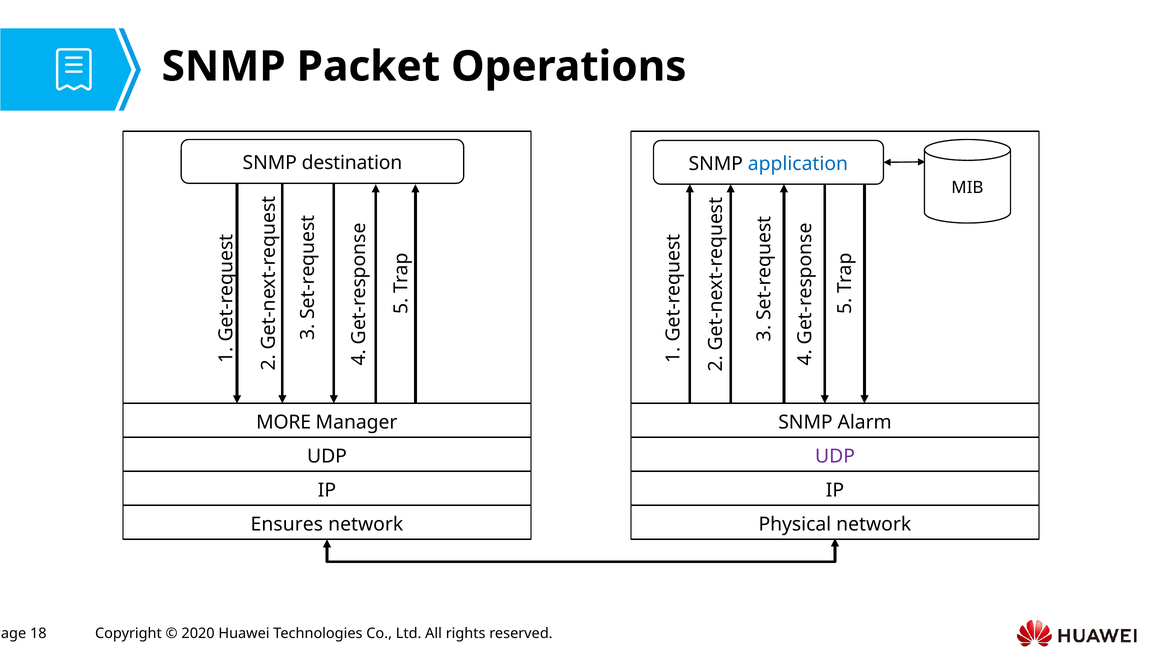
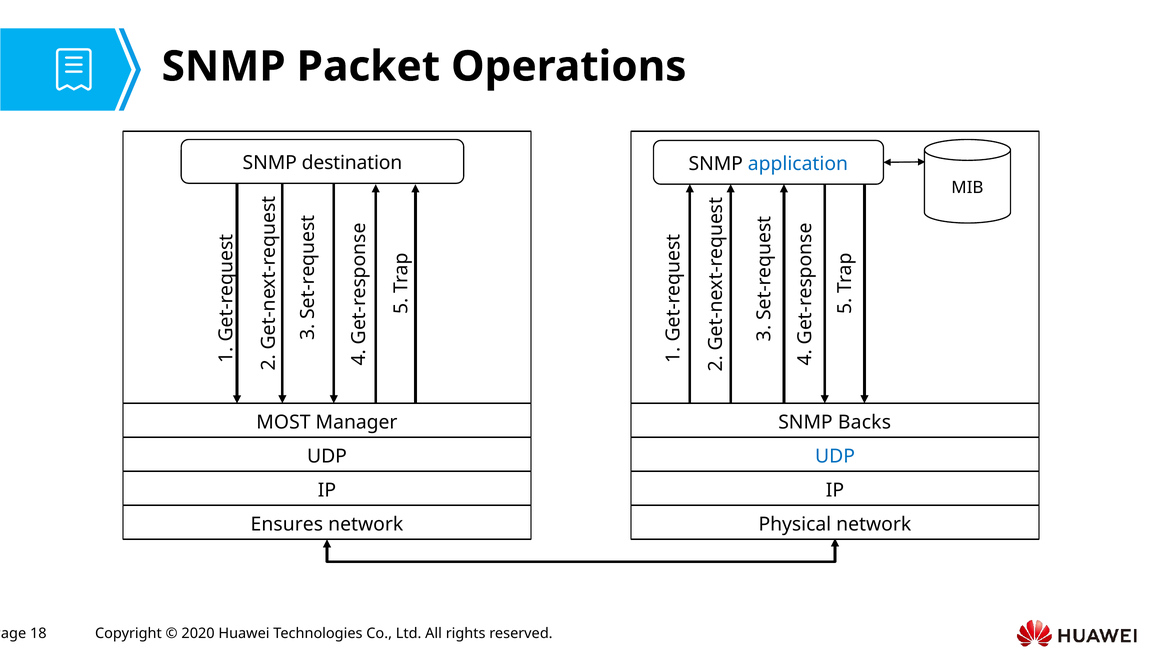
MORE: MORE -> MOST
Alarm: Alarm -> Backs
UDP at (835, 456) colour: purple -> blue
